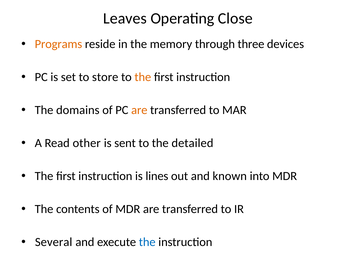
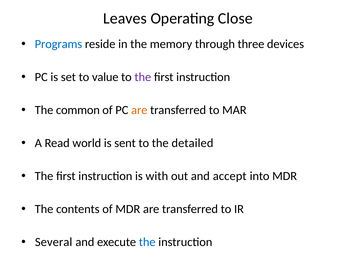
Programs colour: orange -> blue
store: store -> value
the at (143, 77) colour: orange -> purple
domains: domains -> common
other: other -> world
lines: lines -> with
known: known -> accept
